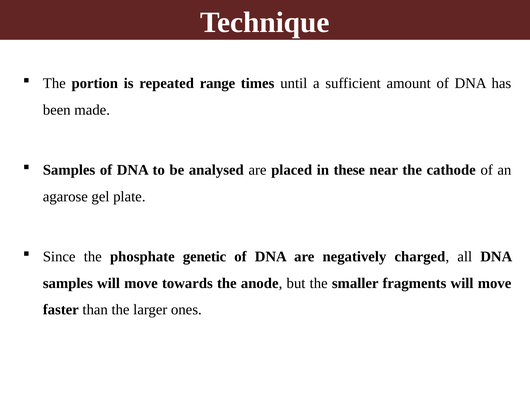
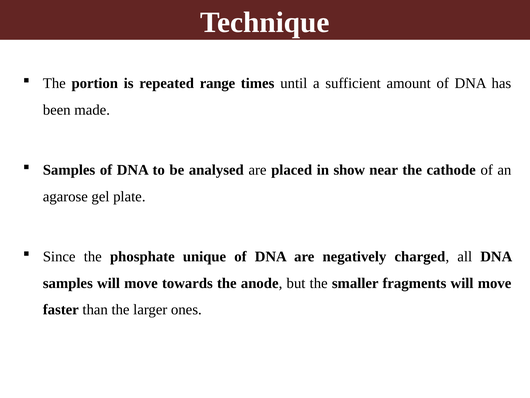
these: these -> show
genetic: genetic -> unique
